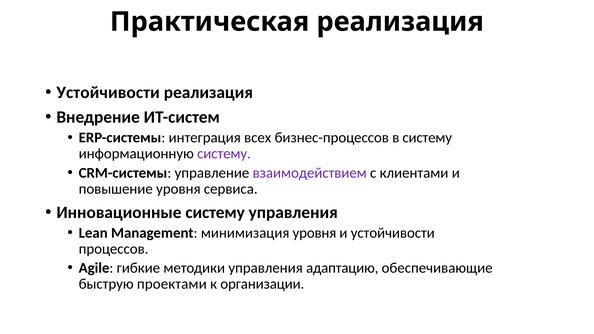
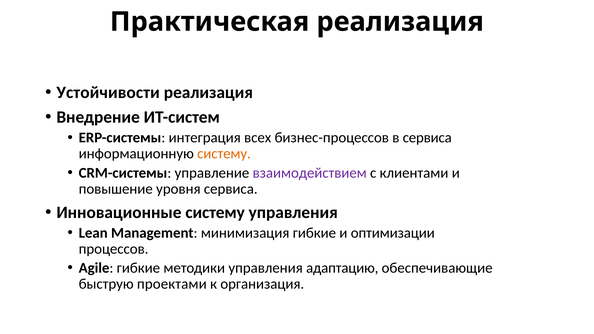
в систему: систему -> сервиса
систему at (224, 154) colour: purple -> orange
минимизация уровня: уровня -> гибкие
и устойчивости: устойчивости -> оптимизации
организации: организации -> организация
